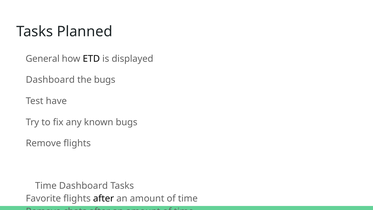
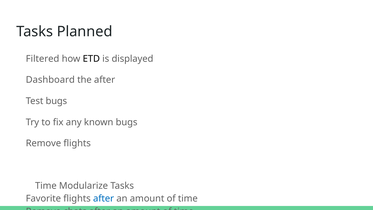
General: General -> Filtered
the bugs: bugs -> after
Test have: have -> bugs
Time Dashboard: Dashboard -> Modularize
after at (104, 198) colour: black -> blue
